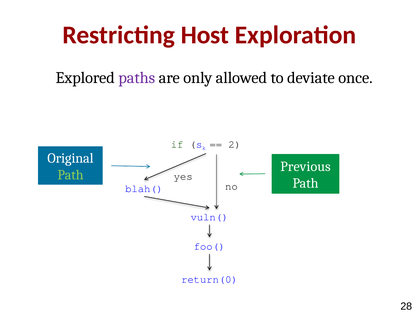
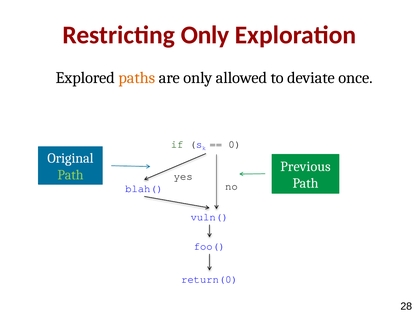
Restricting Host: Host -> Only
paths colour: purple -> orange
2: 2 -> 0
